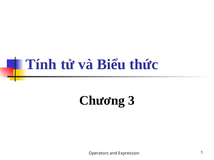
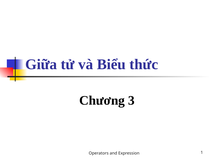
Tính: Tính -> Giữa
